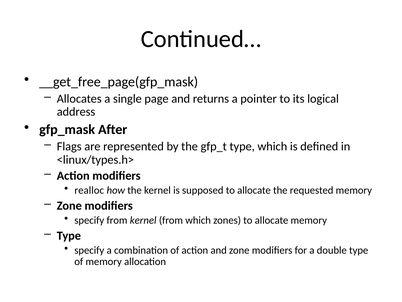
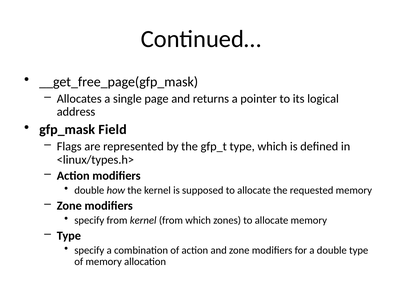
After: After -> Field
realloc at (89, 190): realloc -> double
